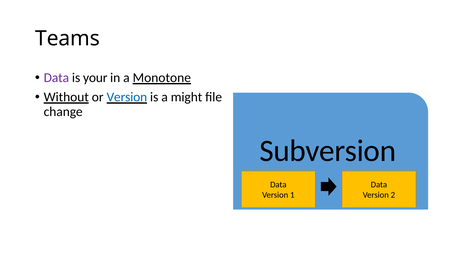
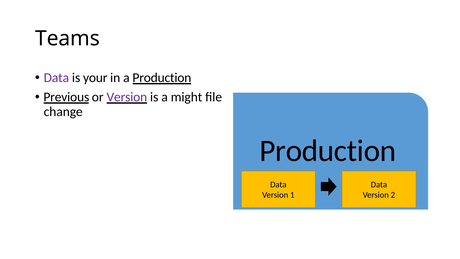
a Monotone: Monotone -> Production
Without: Without -> Previous
Version at (127, 97) colour: blue -> purple
Subversion at (328, 151): Subversion -> Production
